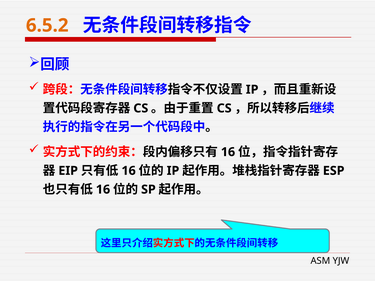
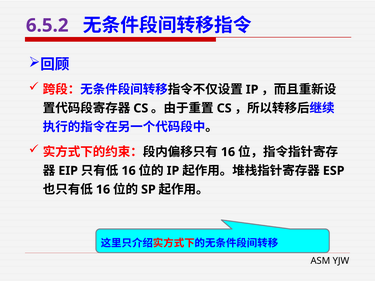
6.5.2 colour: orange -> purple
